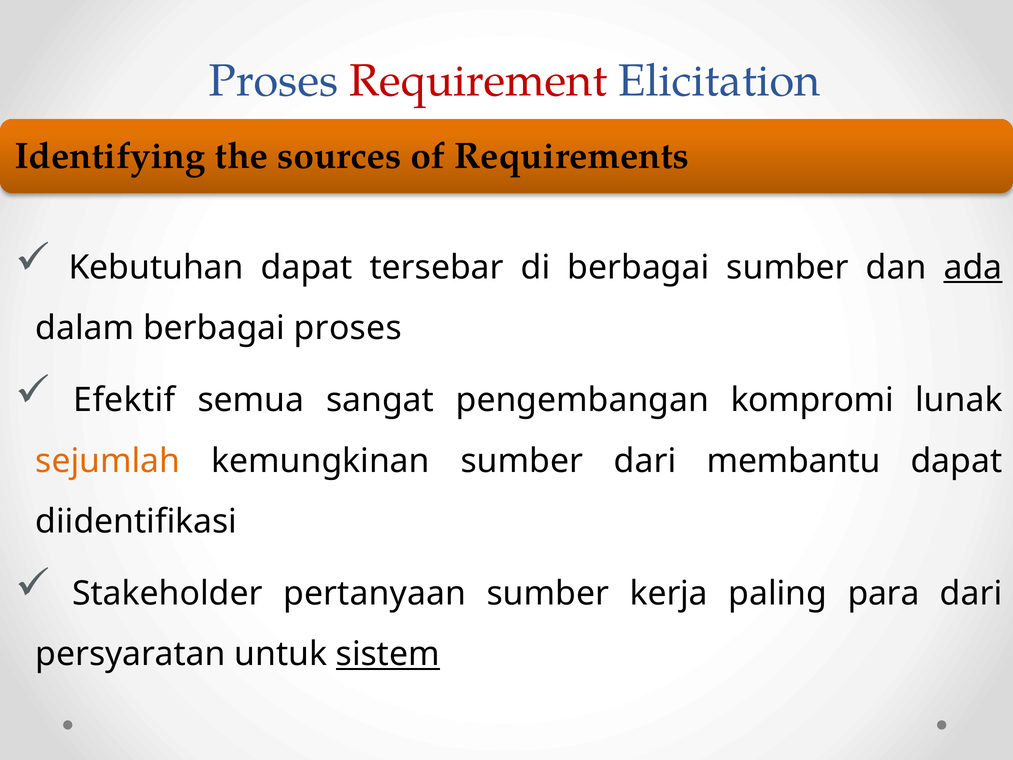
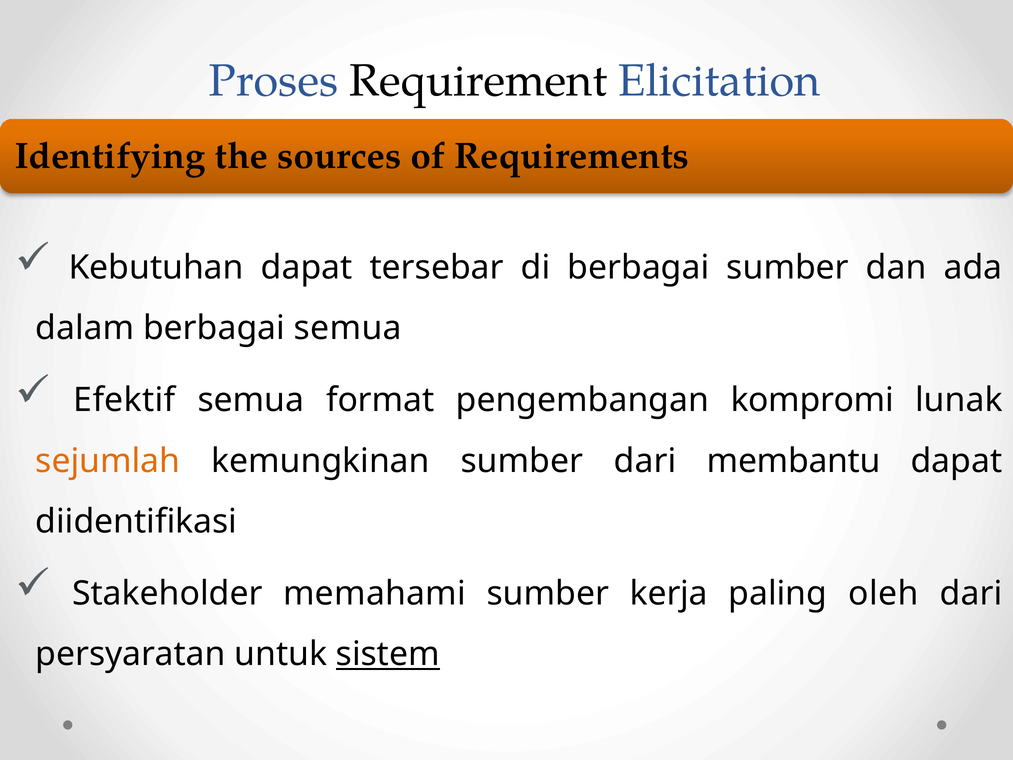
Requirement colour: red -> black
ada underline: present -> none
berbagai proses: proses -> semua
sangat: sangat -> format
pertanyaan: pertanyaan -> memahami
para: para -> oleh
